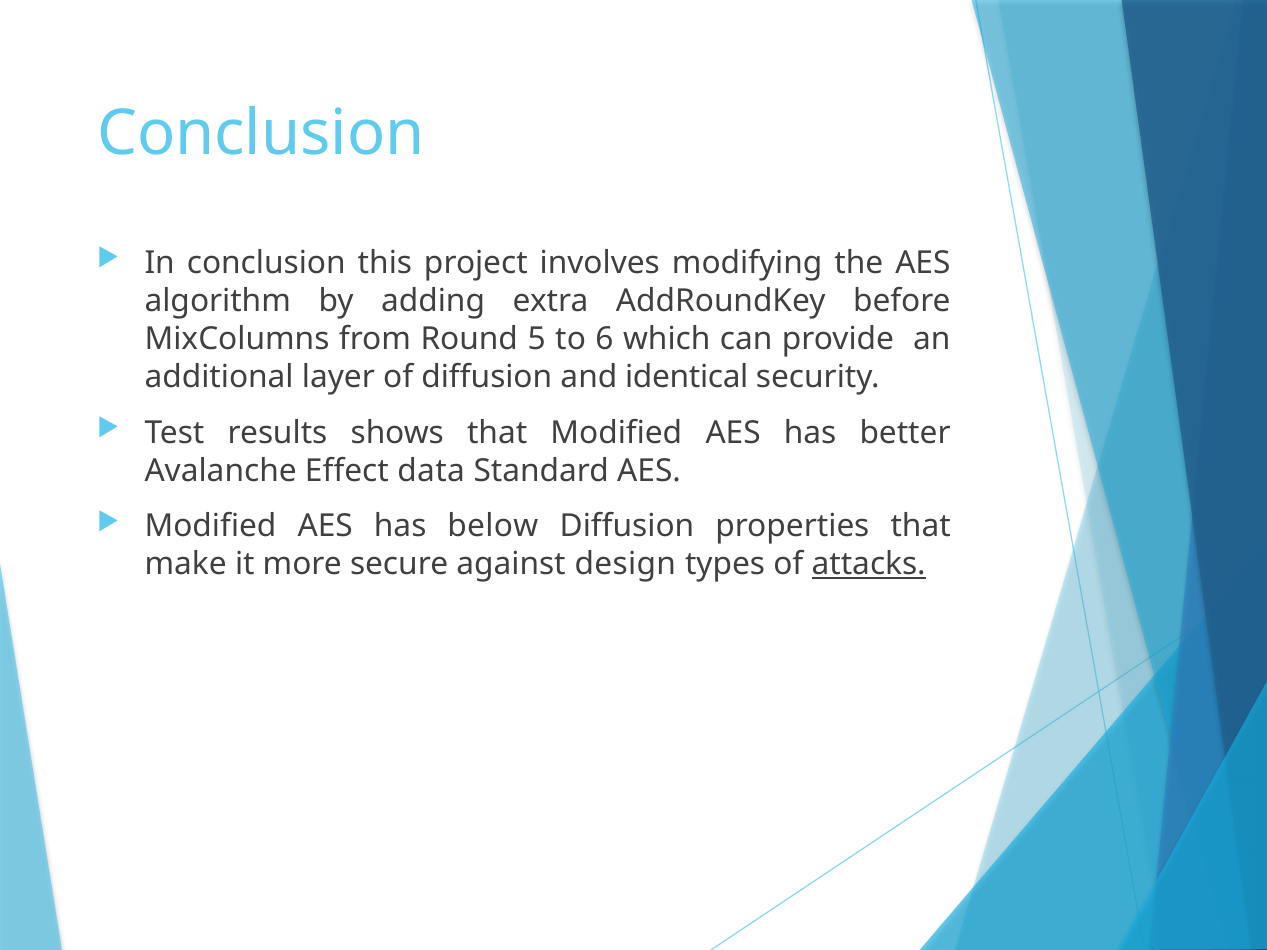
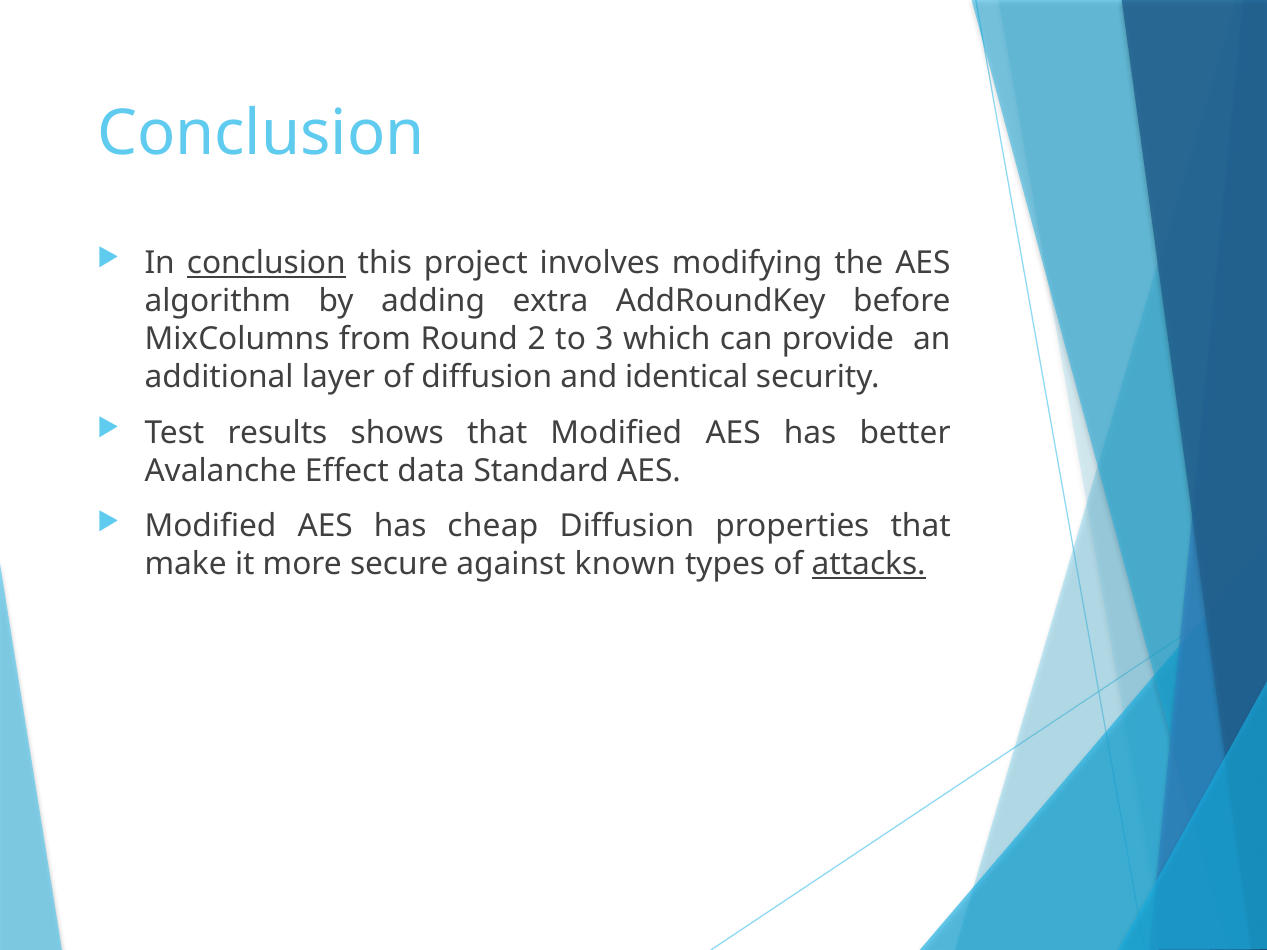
conclusion at (266, 263) underline: none -> present
5: 5 -> 2
6: 6 -> 3
below: below -> cheap
design: design -> known
